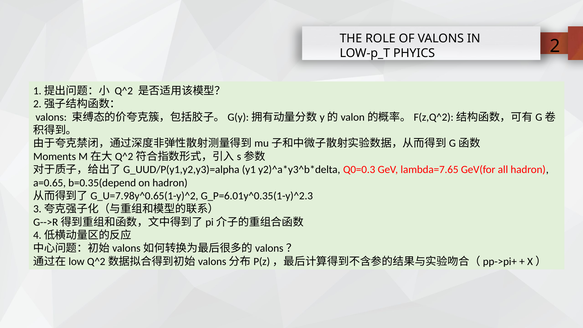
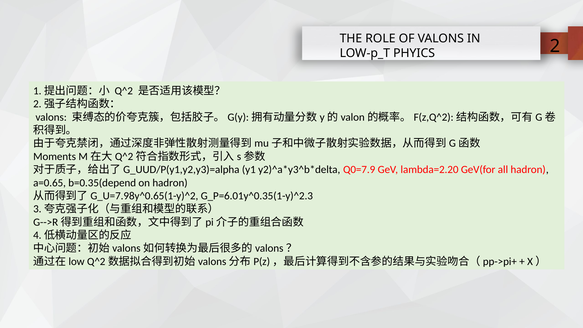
Q0=0.3: Q0=0.3 -> Q0=7.9
lambda=7.65: lambda=7.65 -> lambda=2.20
